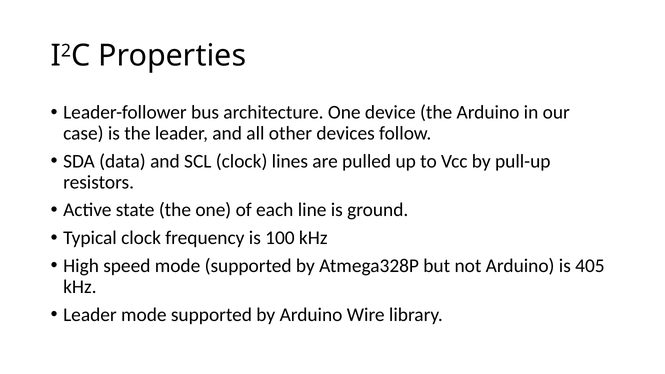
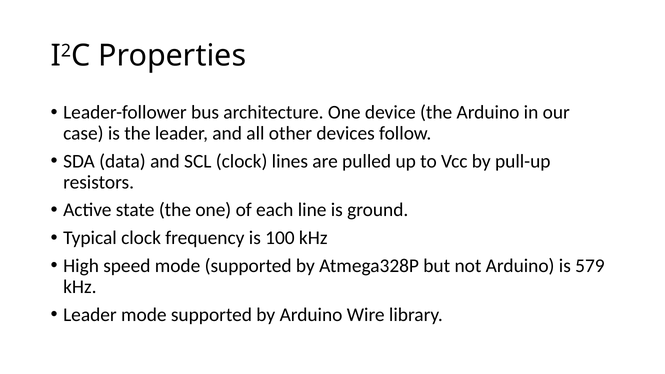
405: 405 -> 579
